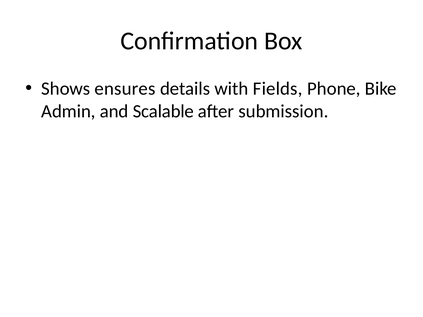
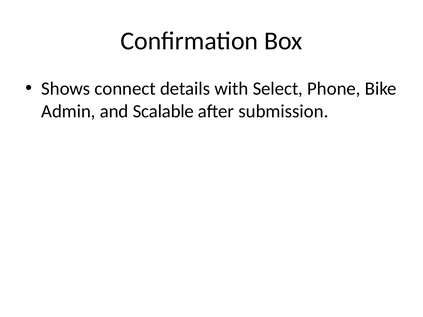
ensures: ensures -> connect
Fields: Fields -> Select
